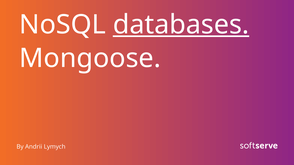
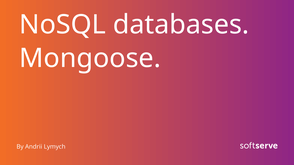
databases underline: present -> none
